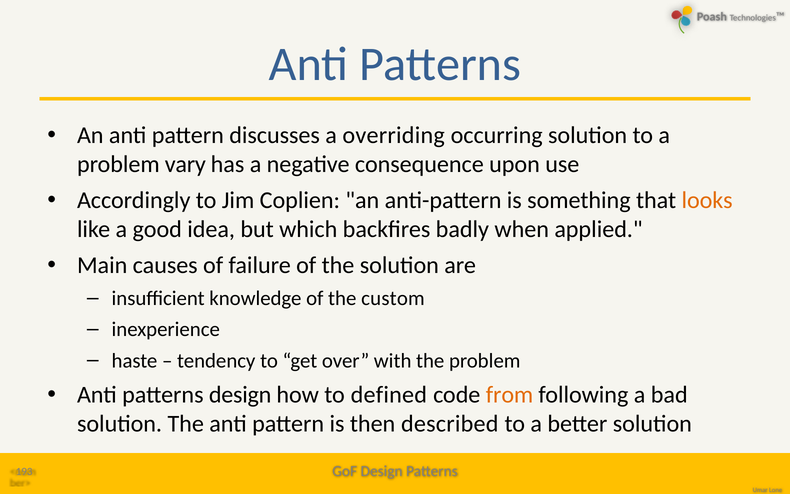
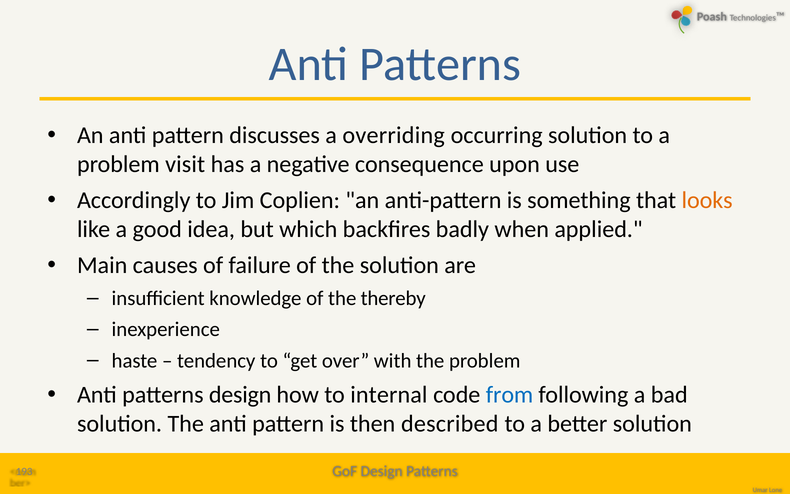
vary: vary -> visit
custom: custom -> thereby
defined: defined -> internal
from colour: orange -> blue
